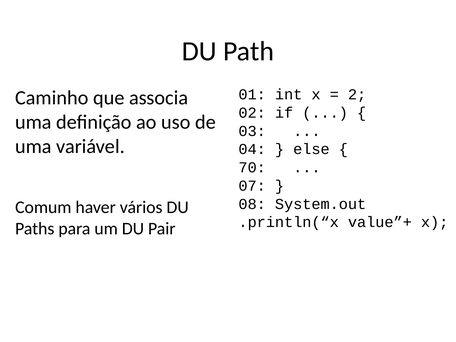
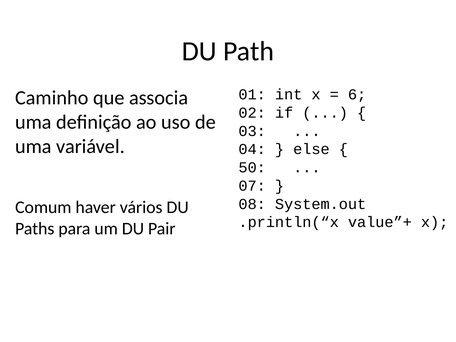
2: 2 -> 6
70: 70 -> 50
